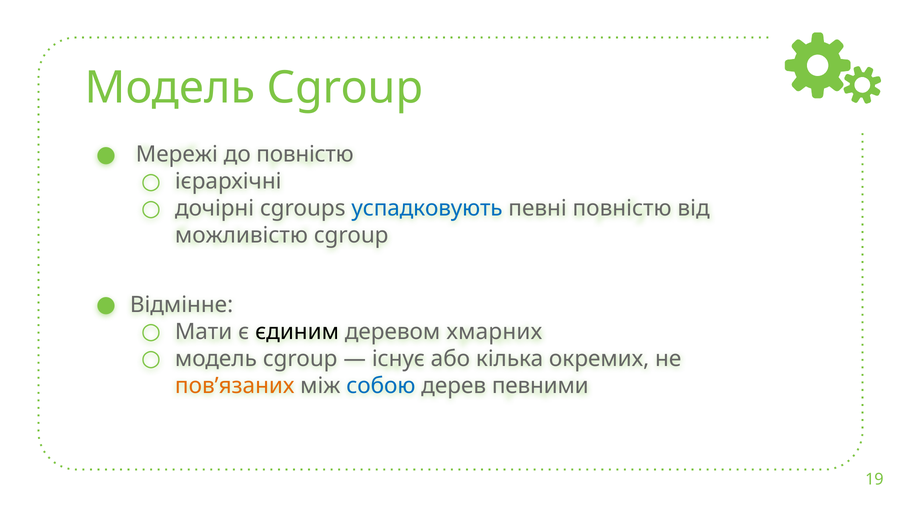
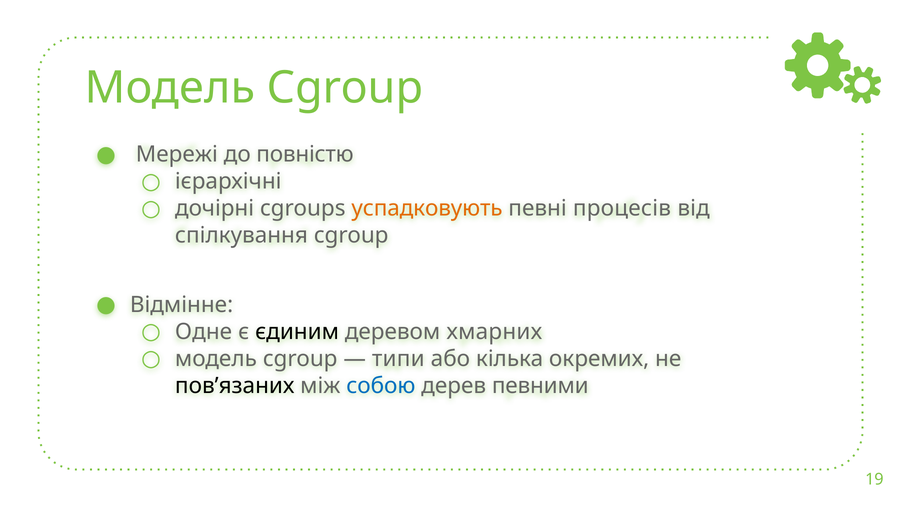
успадковують colour: blue -> orange
певні повністю: повністю -> процесів
можливістю: можливістю -> спілкування
Мати: Мати -> Одне
існує: існує -> типи
пов’язаних colour: orange -> black
